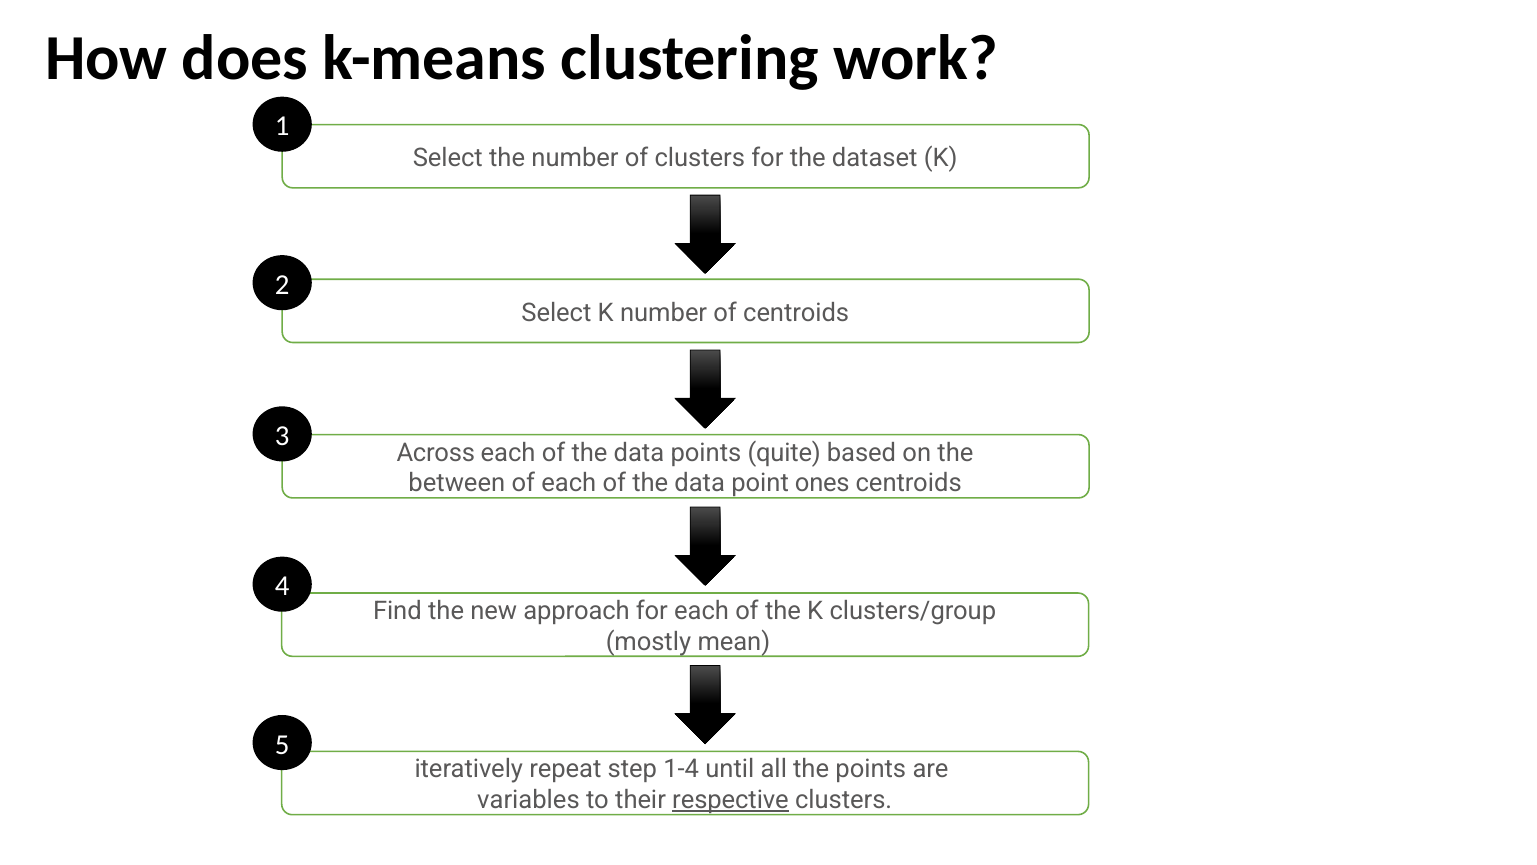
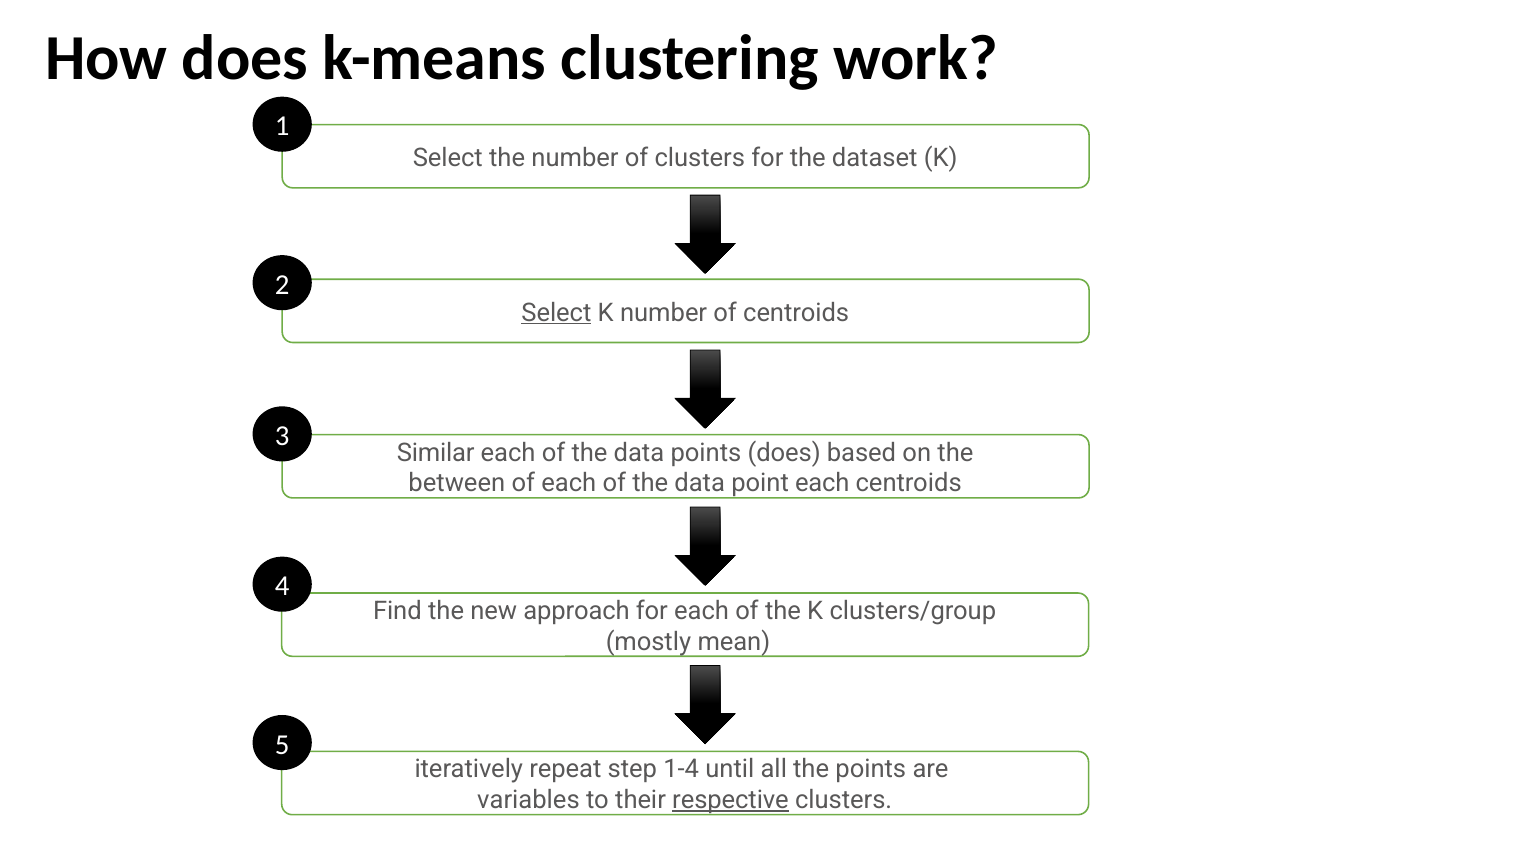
Select at (556, 312) underline: none -> present
Across: Across -> Similar
points quite: quite -> does
point ones: ones -> each
